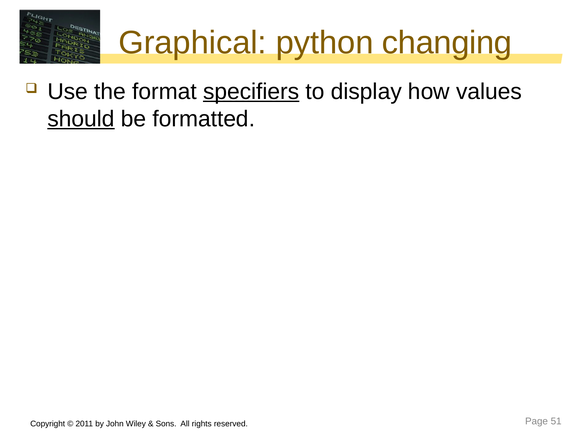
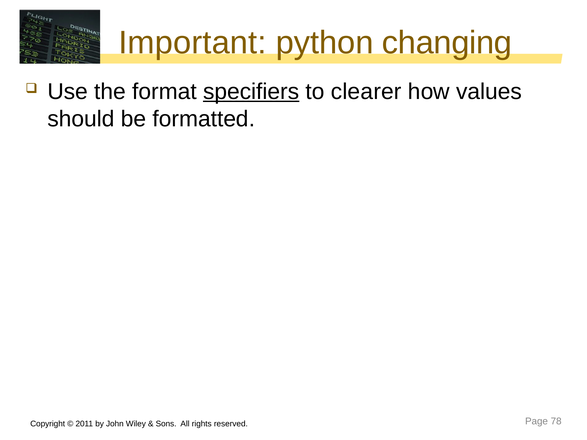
Graphical: Graphical -> Important
display: display -> clearer
should underline: present -> none
51: 51 -> 78
